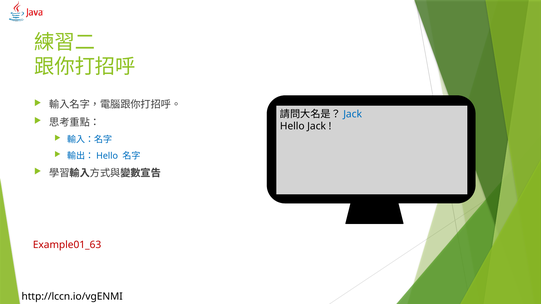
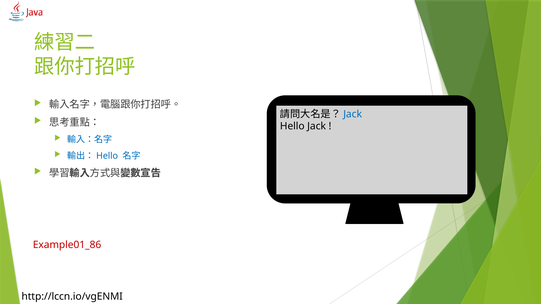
Example01_63: Example01_63 -> Example01_86
